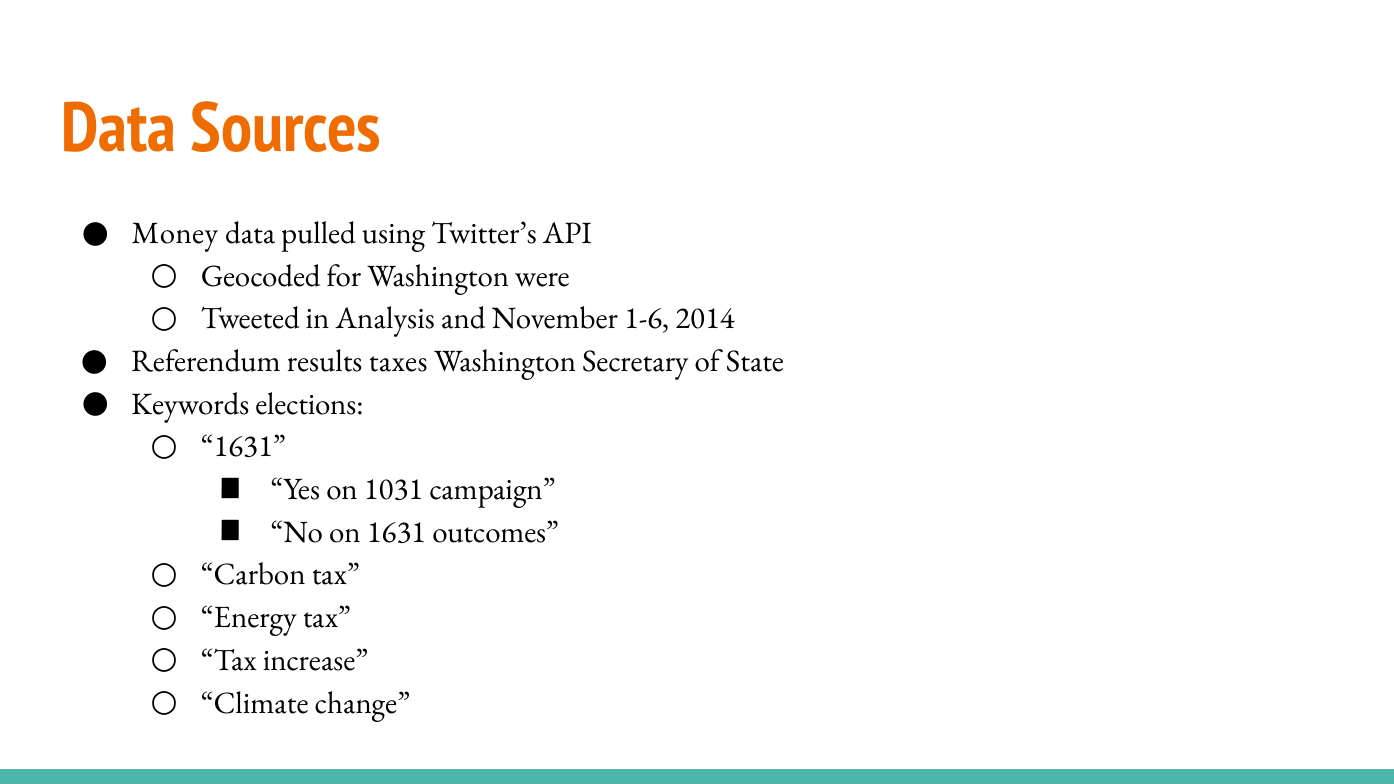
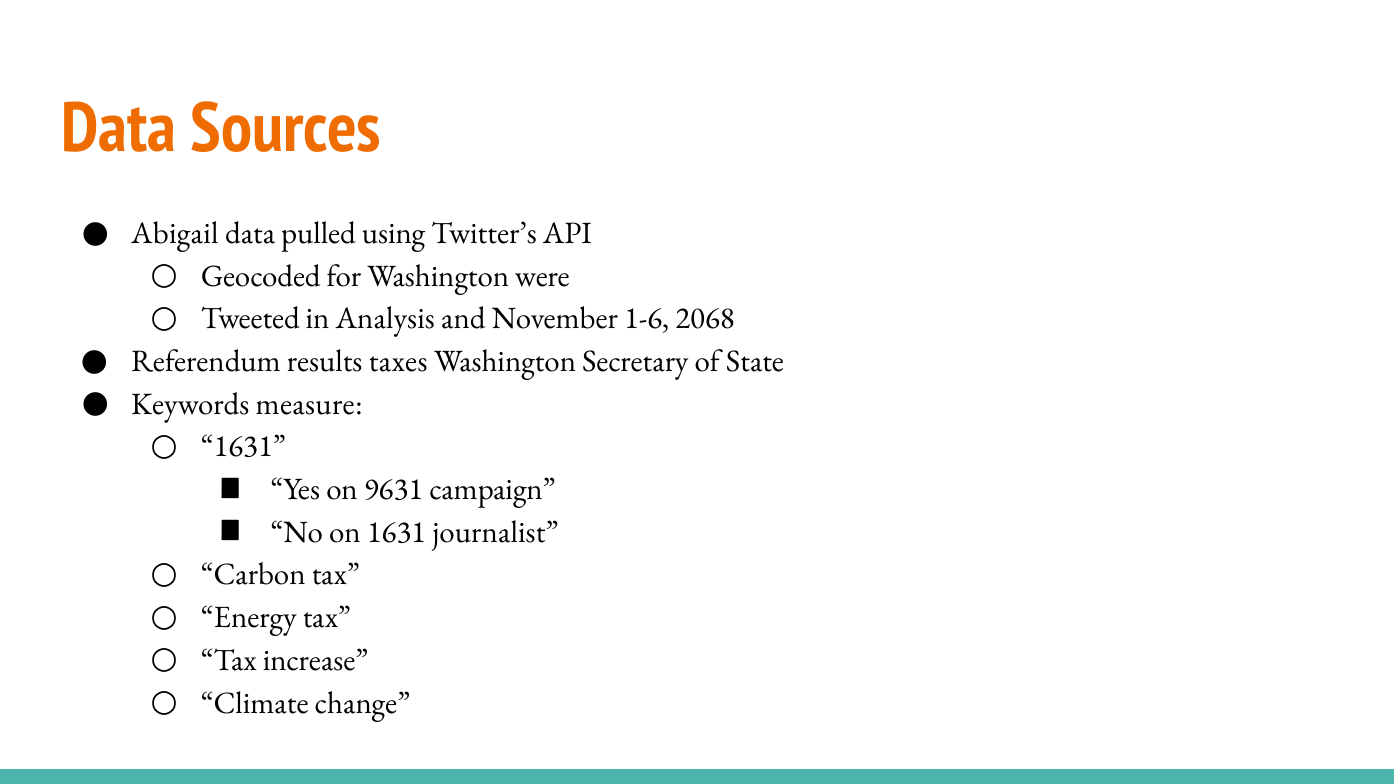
Money: Money -> Abigail
2014: 2014 -> 2068
elections: elections -> measure
1031: 1031 -> 9631
outcomes: outcomes -> journalist
